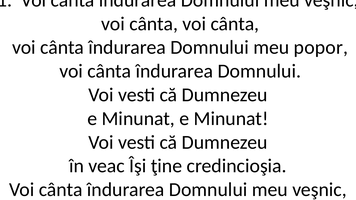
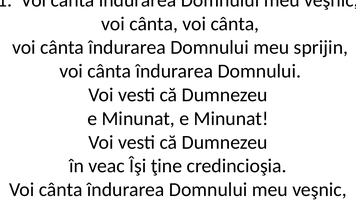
popor: popor -> sprijin
